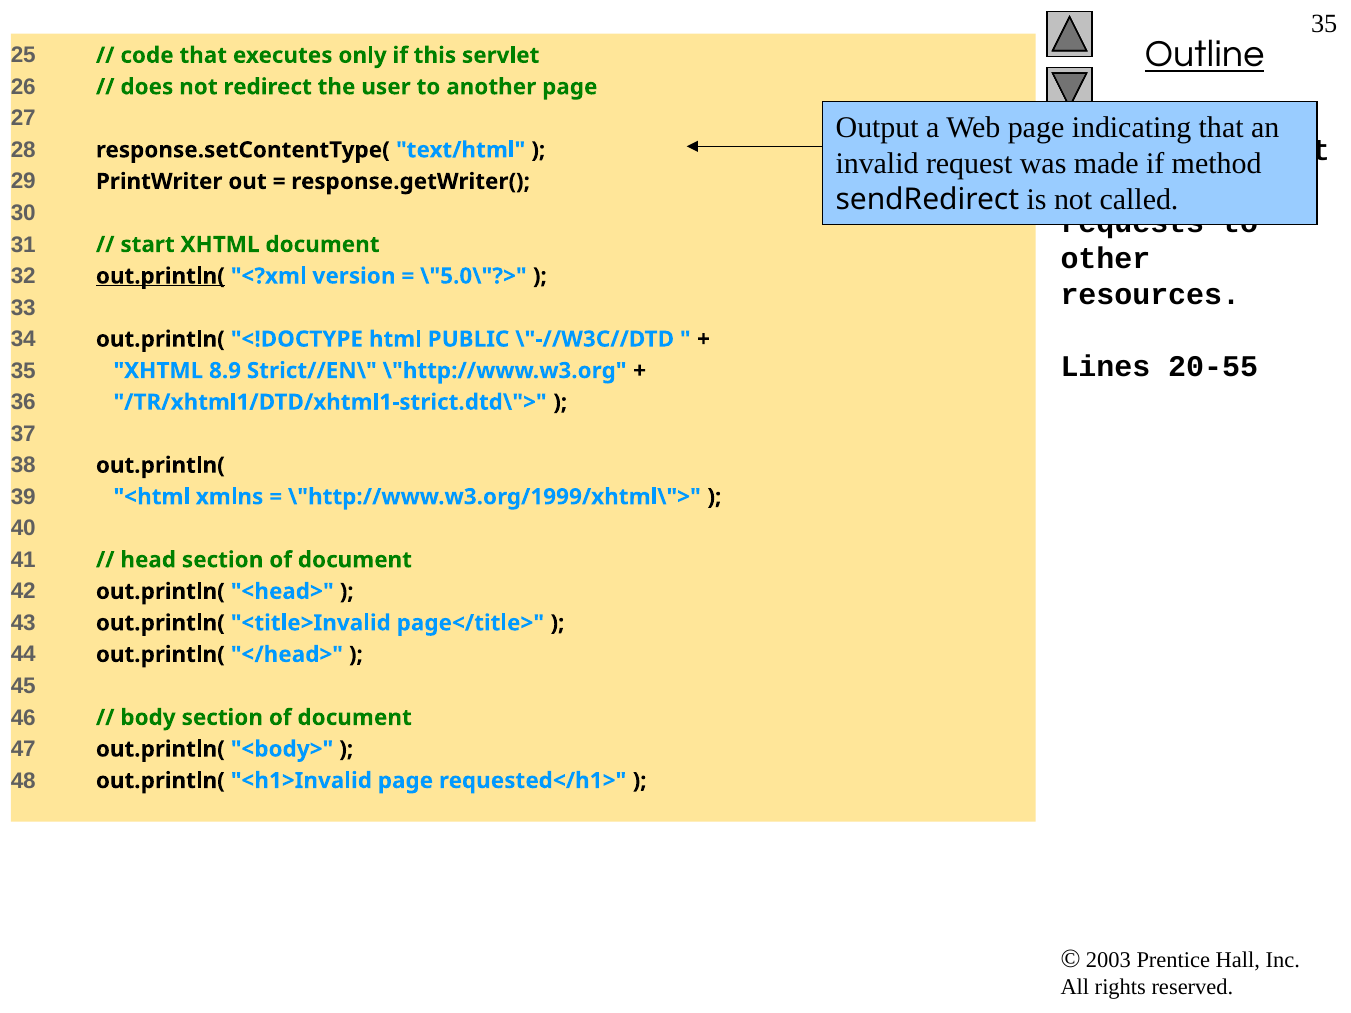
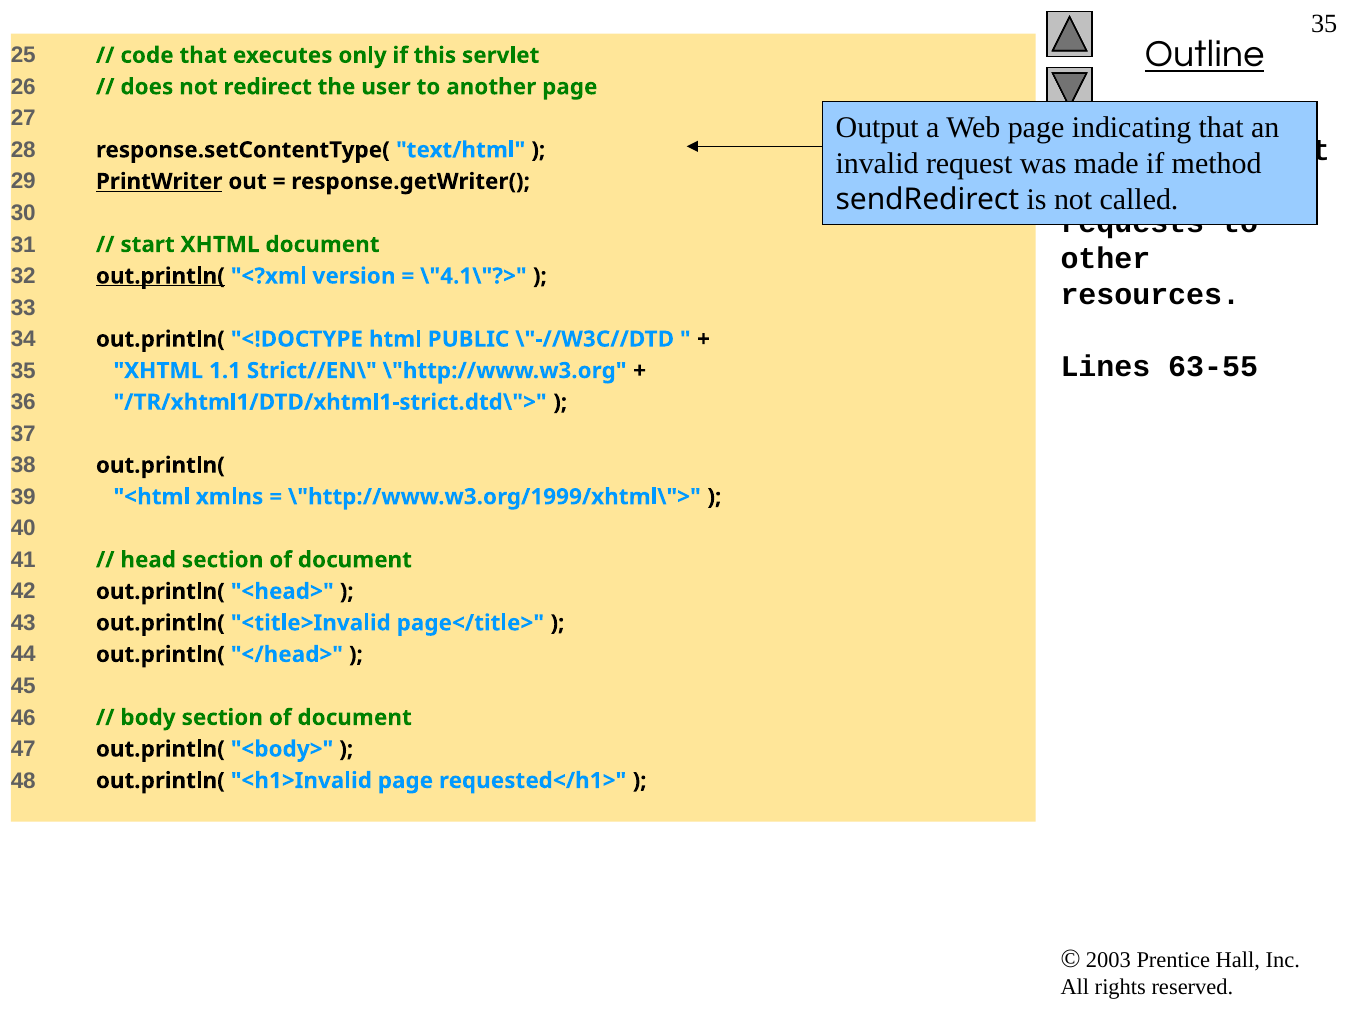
PrintWriter underline: none -> present
\"5.0\"?>: \"5.0\"?> -> \"4.1\"?>
20-55: 20-55 -> 63-55
8.9: 8.9 -> 1.1
